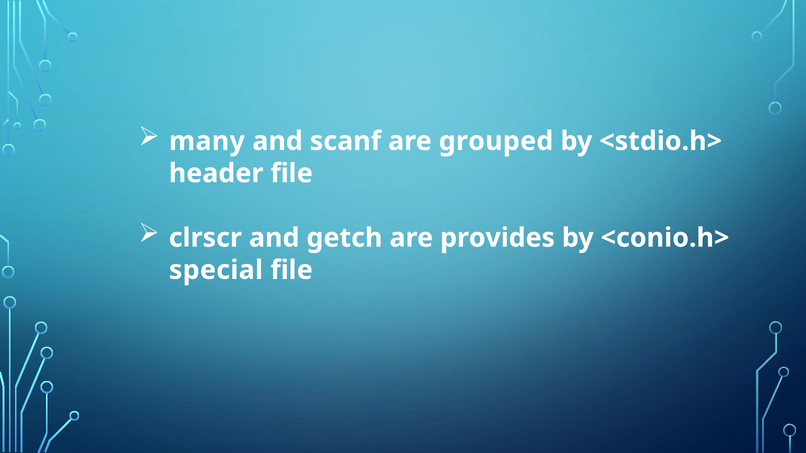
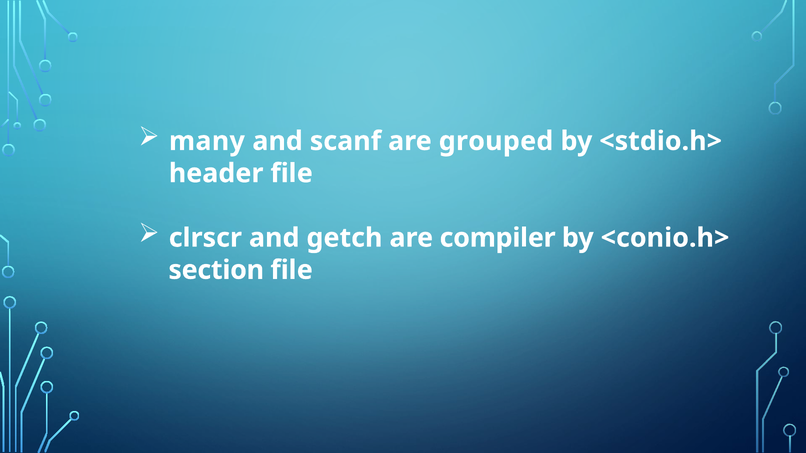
provides: provides -> compiler
special: special -> section
